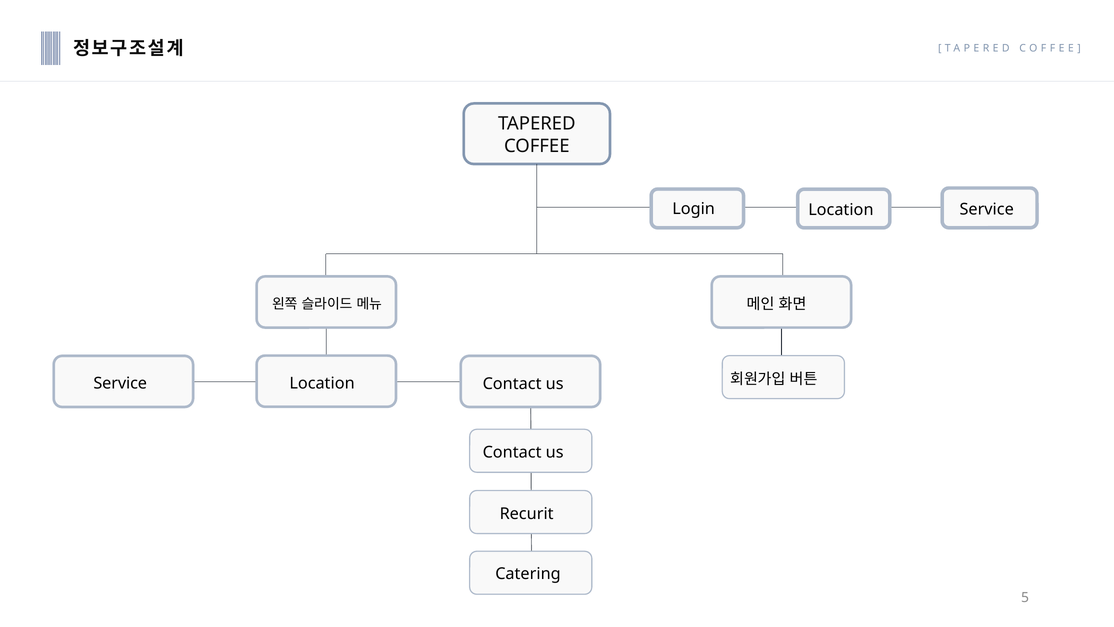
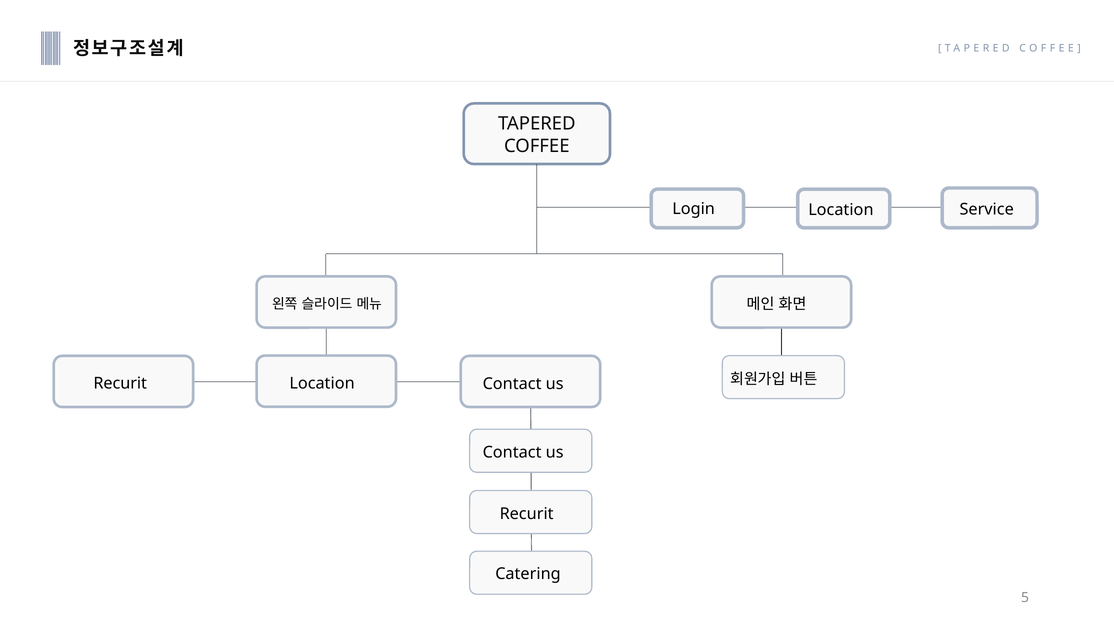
Service at (120, 383): Service -> Recurit
